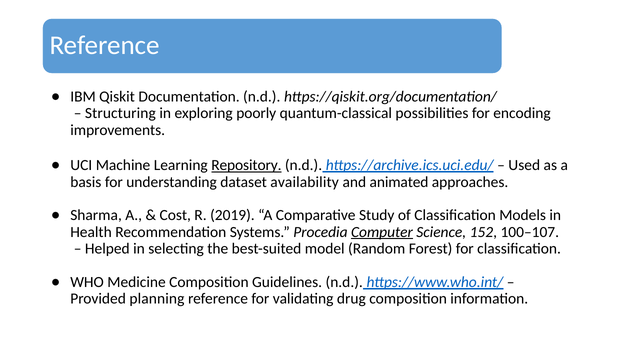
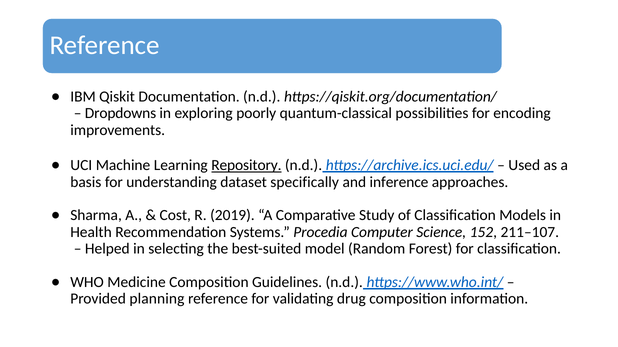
Structuring: Structuring -> Dropdowns
availability: availability -> specifically
animated: animated -> inference
Computer underline: present -> none
100–107: 100–107 -> 211–107
